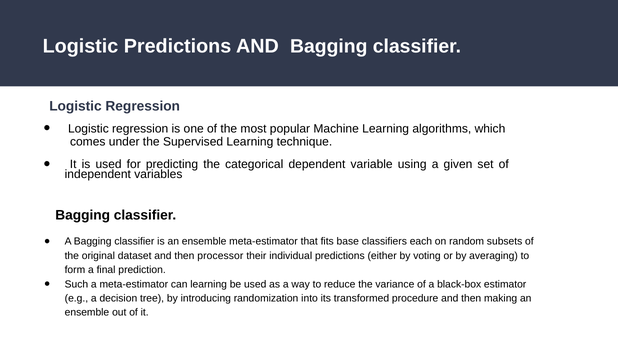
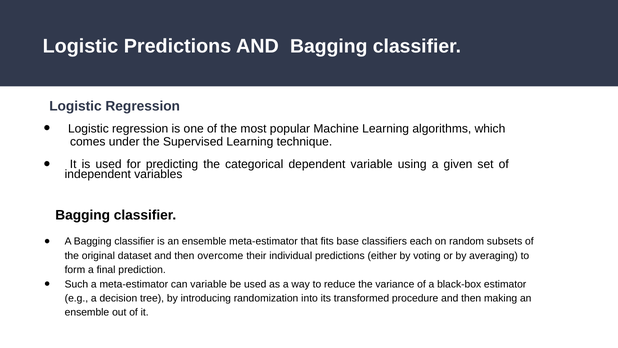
processor: processor -> overcome
can learning: learning -> variable
